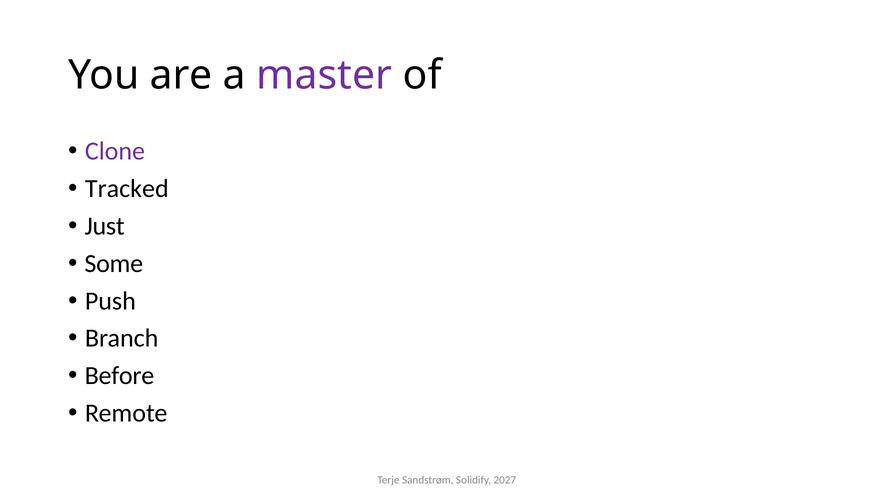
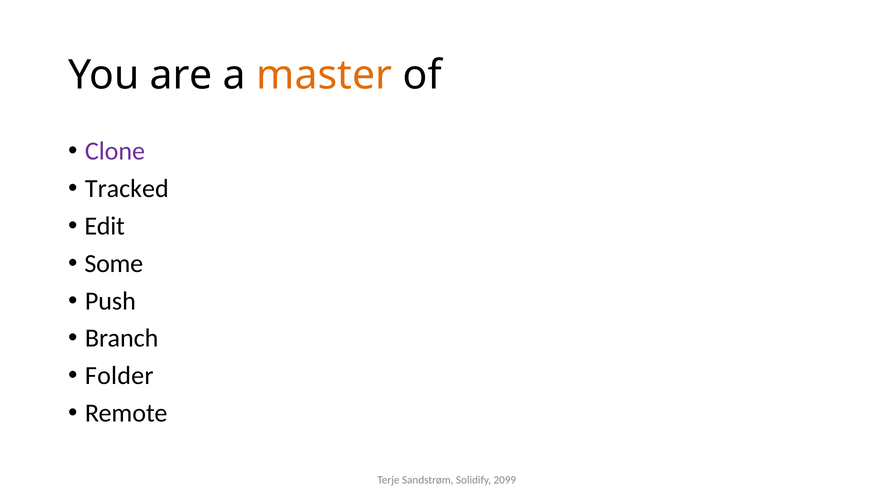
master colour: purple -> orange
Just: Just -> Edit
Before: Before -> Folder
2027: 2027 -> 2099
